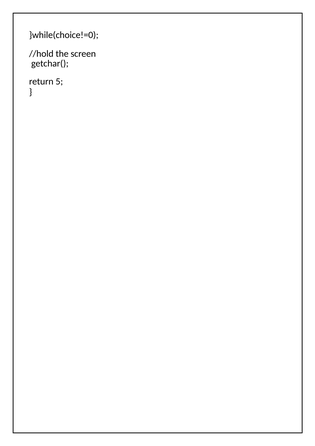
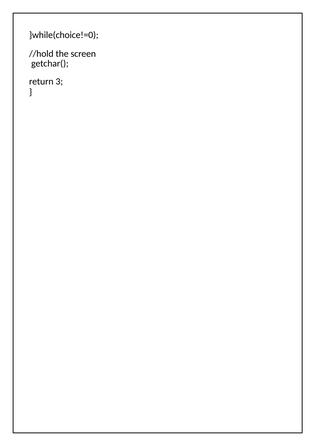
5: 5 -> 3
